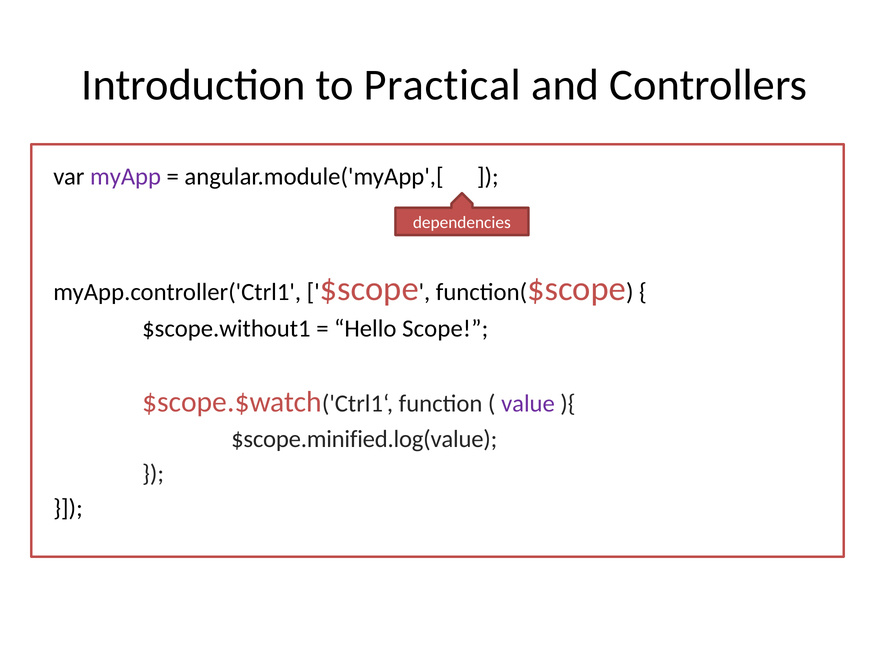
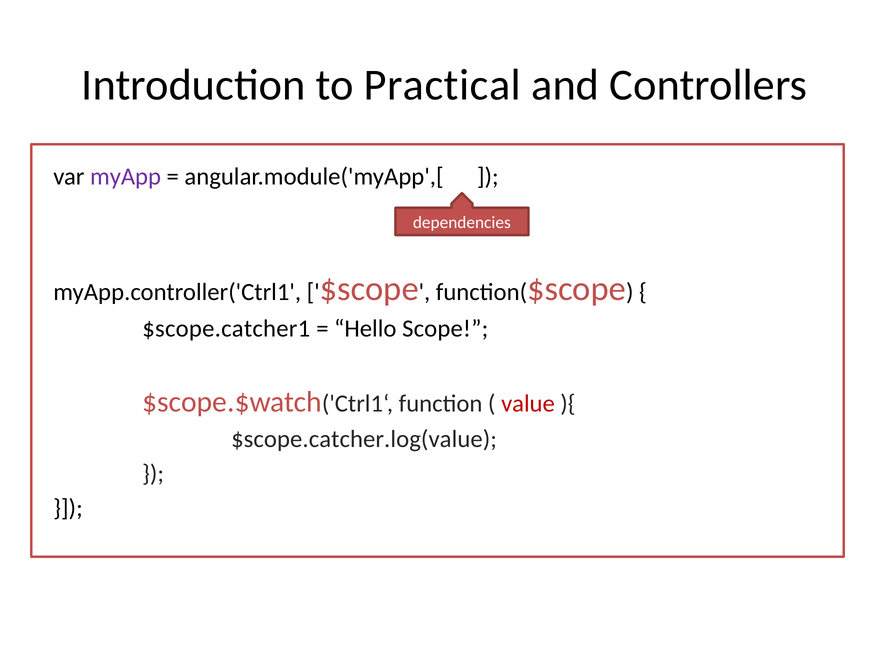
$scope.without1: $scope.without1 -> $scope.catcher1
value colour: purple -> red
$scope.minified.log(value: $scope.minified.log(value -> $scope.catcher.log(value
